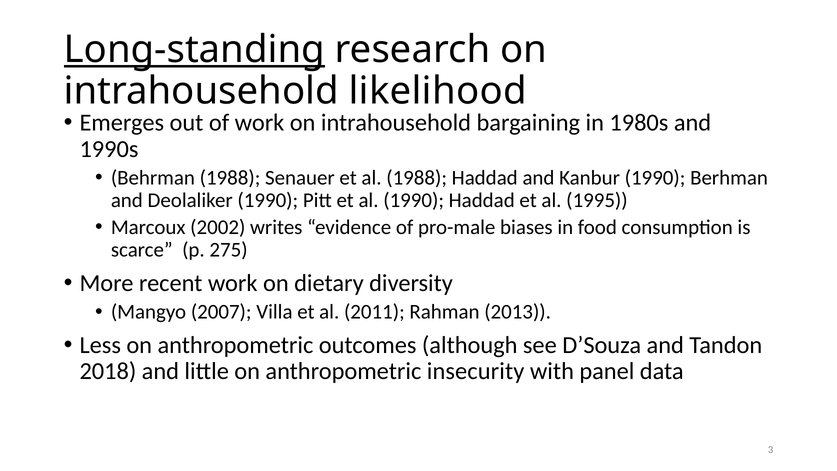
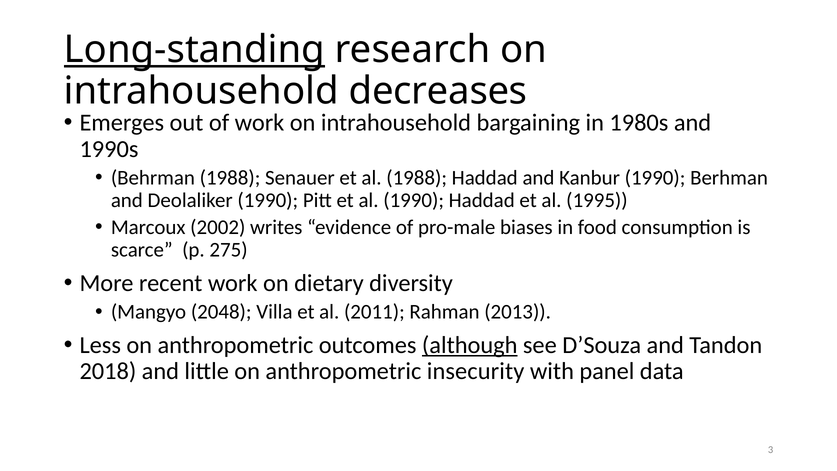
likelihood: likelihood -> decreases
2007: 2007 -> 2048
although underline: none -> present
